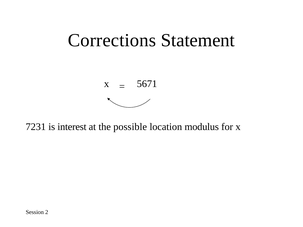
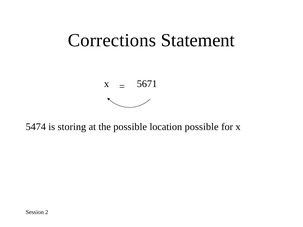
7231: 7231 -> 5474
interest: interest -> storing
location modulus: modulus -> possible
